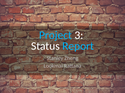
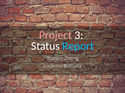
Project colour: light blue -> pink
